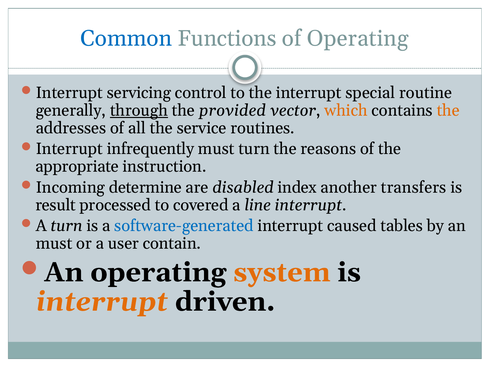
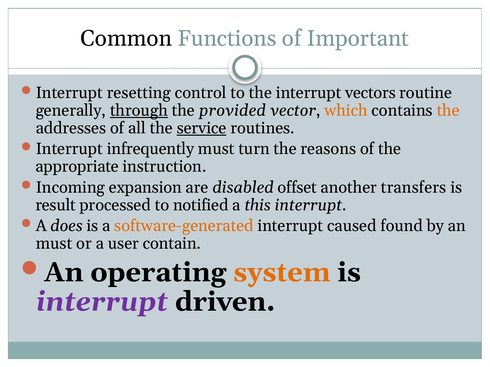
Common colour: blue -> black
of Operating: Operating -> Important
servicing: servicing -> resetting
special: special -> vectors
service underline: none -> present
determine: determine -> expansion
index: index -> offset
covered: covered -> notified
line: line -> this
A turn: turn -> does
software-generated colour: blue -> orange
tables: tables -> found
interrupt at (102, 302) colour: orange -> purple
